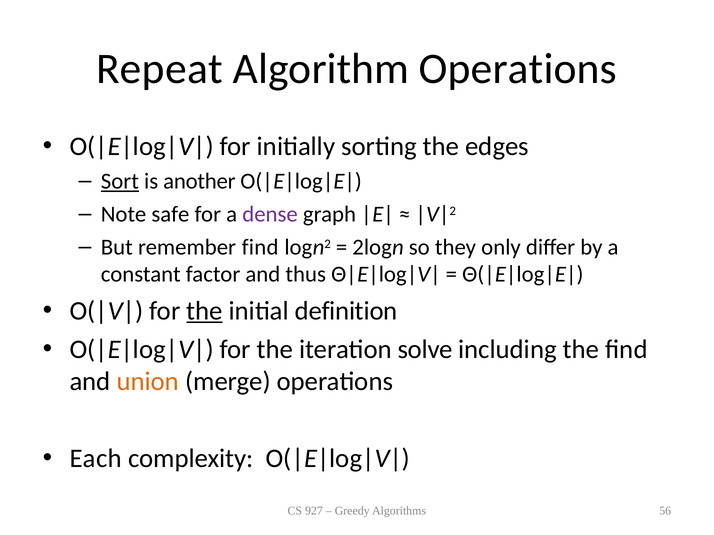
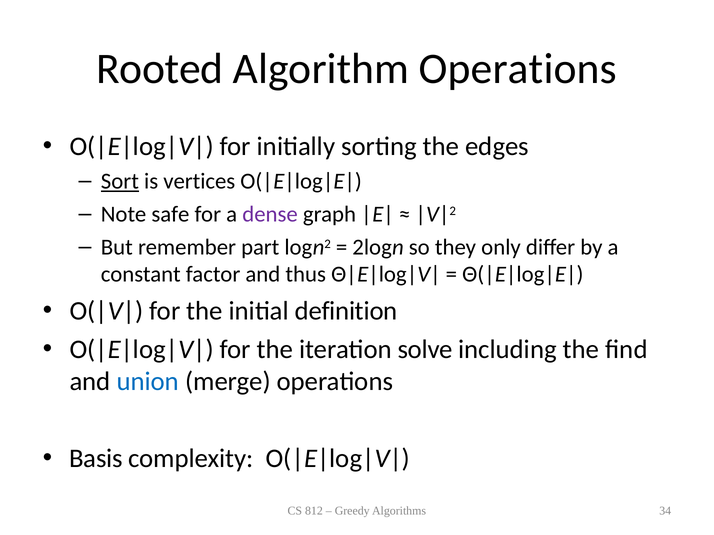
Repeat: Repeat -> Rooted
another: another -> vertices
remember find: find -> part
the at (205, 311) underline: present -> none
union colour: orange -> blue
Each: Each -> Basis
927: 927 -> 812
56: 56 -> 34
